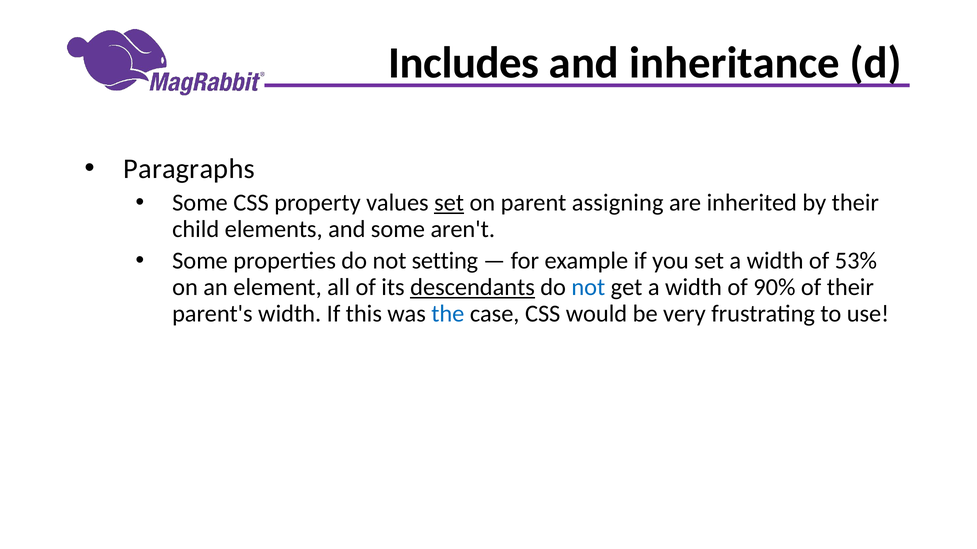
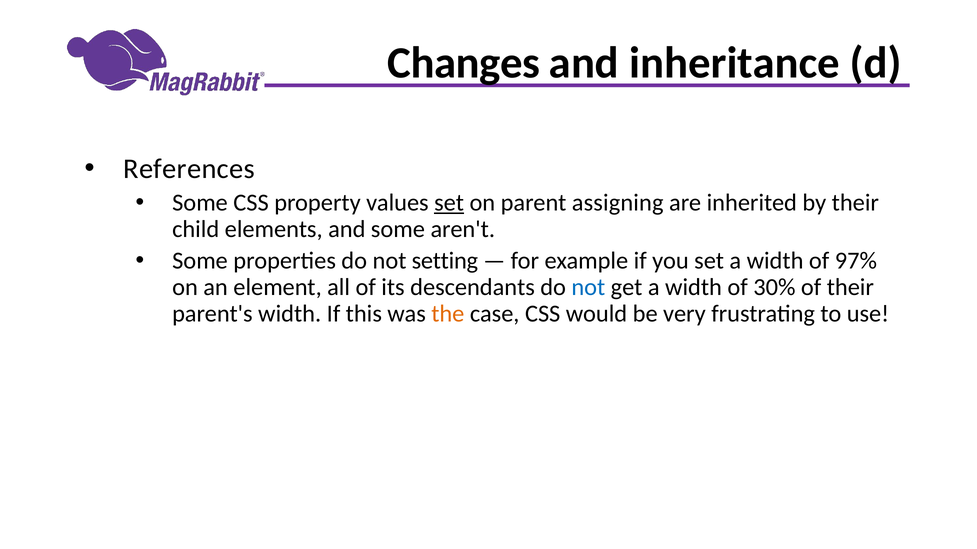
Includes: Includes -> Changes
Paragraphs: Paragraphs -> References
53%: 53% -> 97%
descendants underline: present -> none
90%: 90% -> 30%
the colour: blue -> orange
